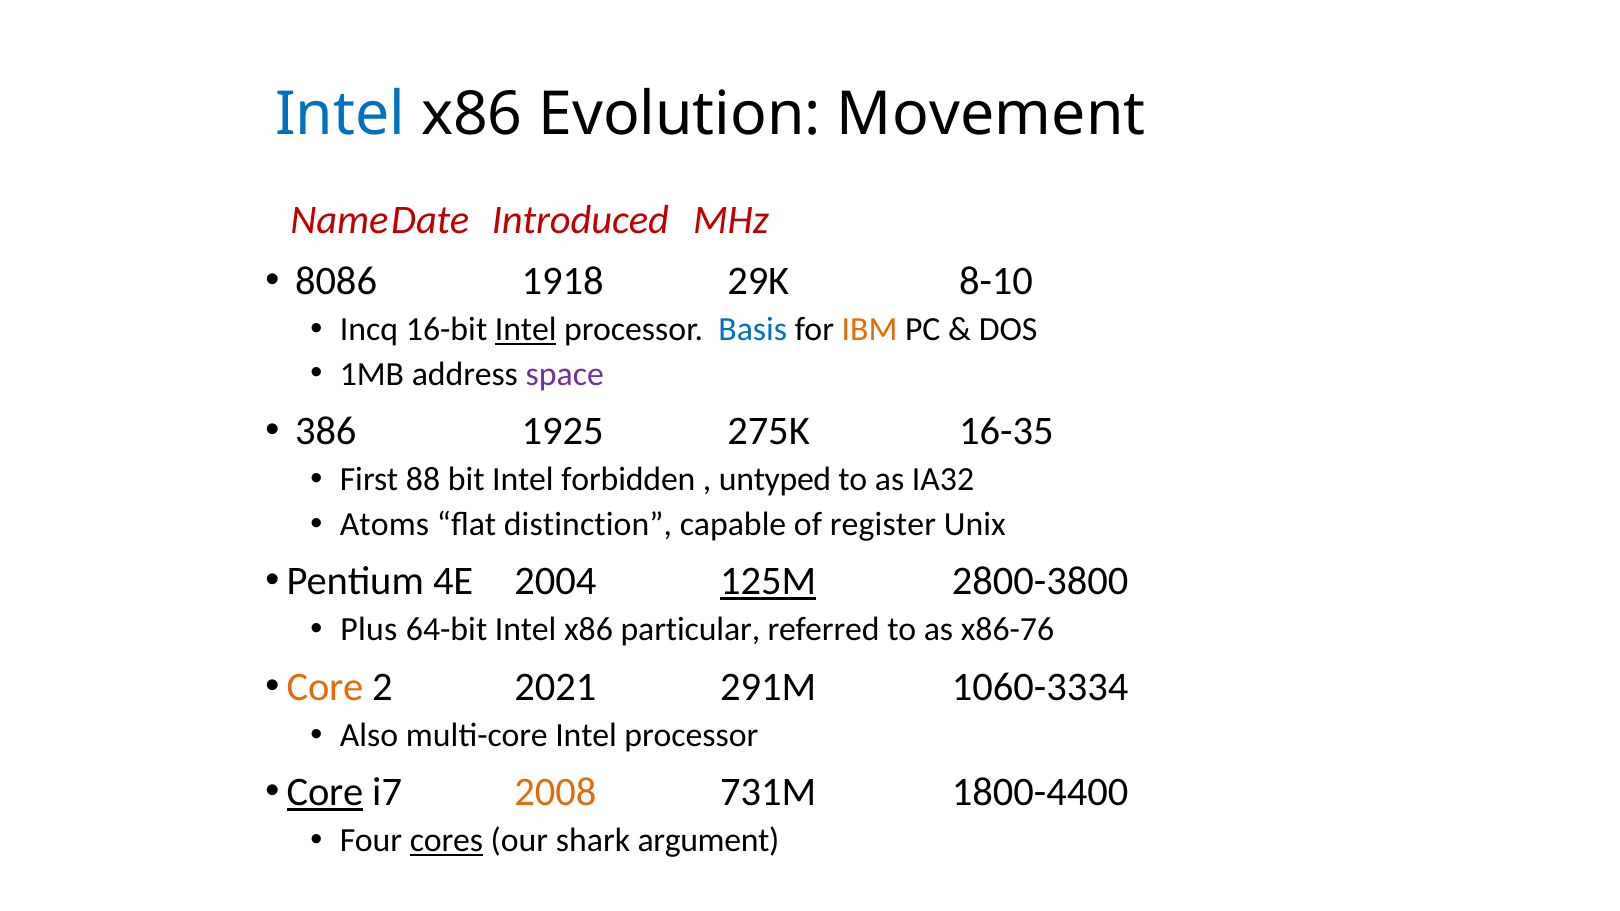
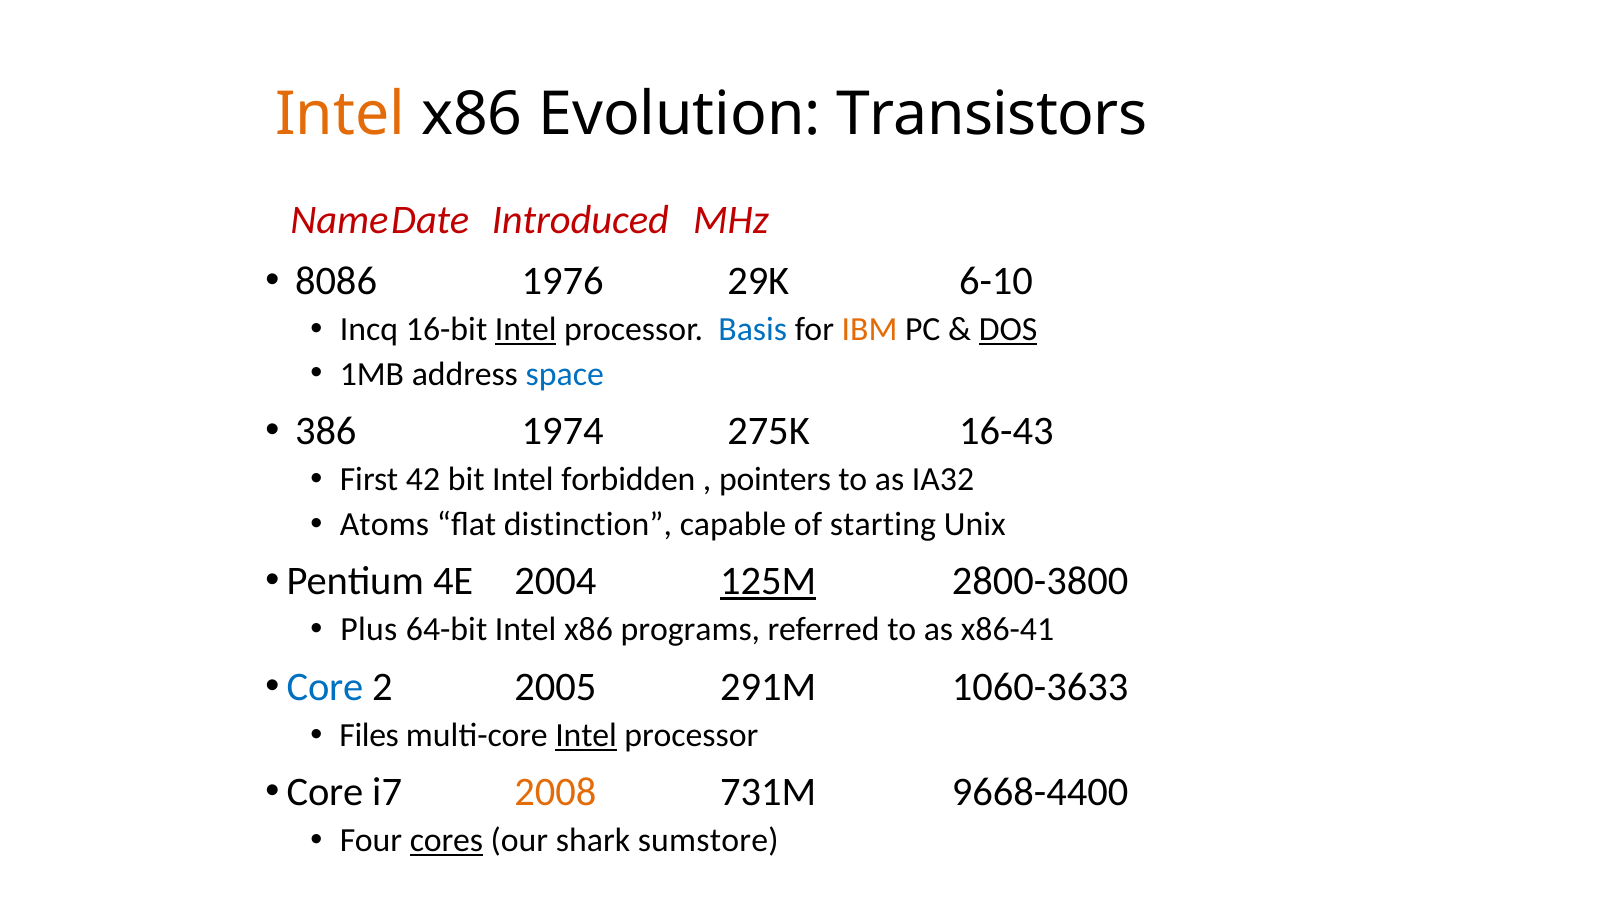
Intel at (340, 114) colour: blue -> orange
Movement: Movement -> Transistors
1918: 1918 -> 1976
8-10: 8-10 -> 6-10
DOS underline: none -> present
space colour: purple -> blue
1925: 1925 -> 1974
16-35: 16-35 -> 16-43
88: 88 -> 42
untyped: untyped -> pointers
register: register -> starting
particular: particular -> programs
x86-76: x86-76 -> x86-41
Core at (325, 687) colour: orange -> blue
2021: 2021 -> 2005
1060-3334: 1060-3334 -> 1060-3633
Also: Also -> Files
Intel at (586, 735) underline: none -> present
Core at (325, 792) underline: present -> none
1800-4400: 1800-4400 -> 9668-4400
argument: argument -> sumstore
